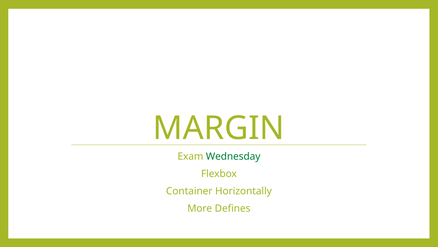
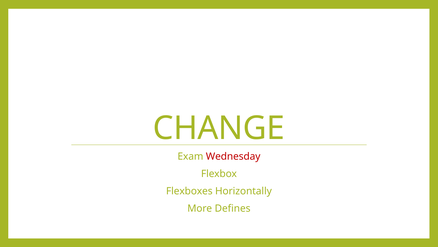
MARGIN: MARGIN -> CHANGE
Wednesday colour: green -> red
Container: Container -> Flexboxes
